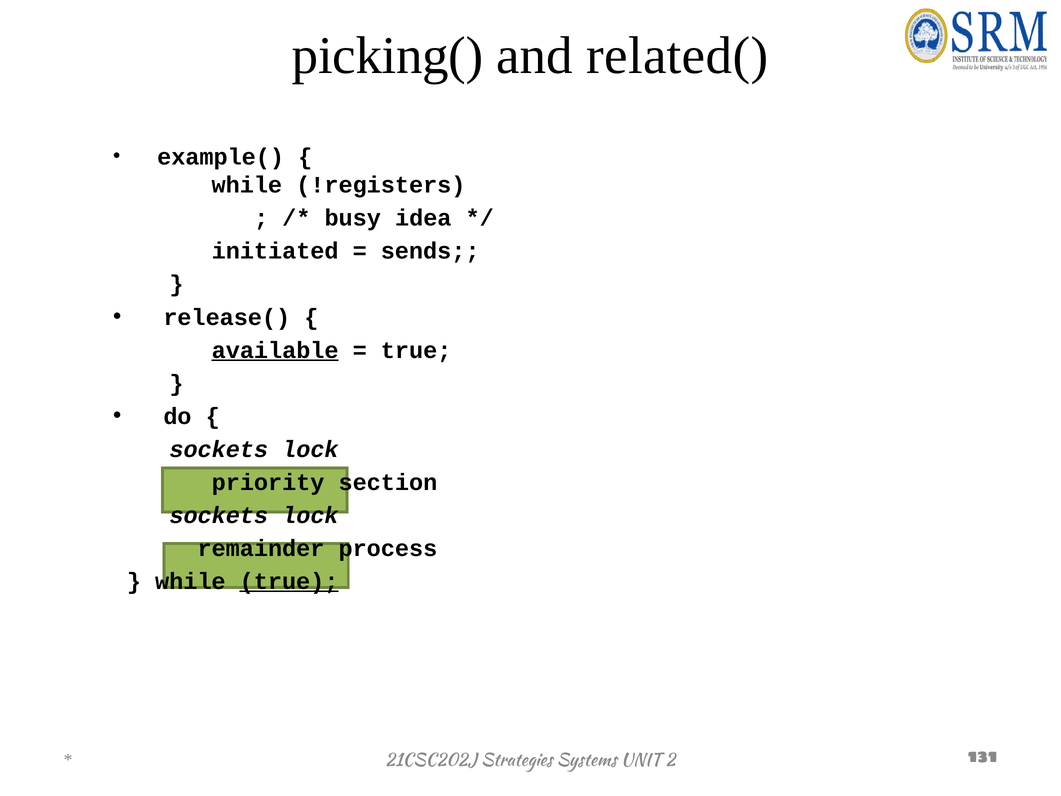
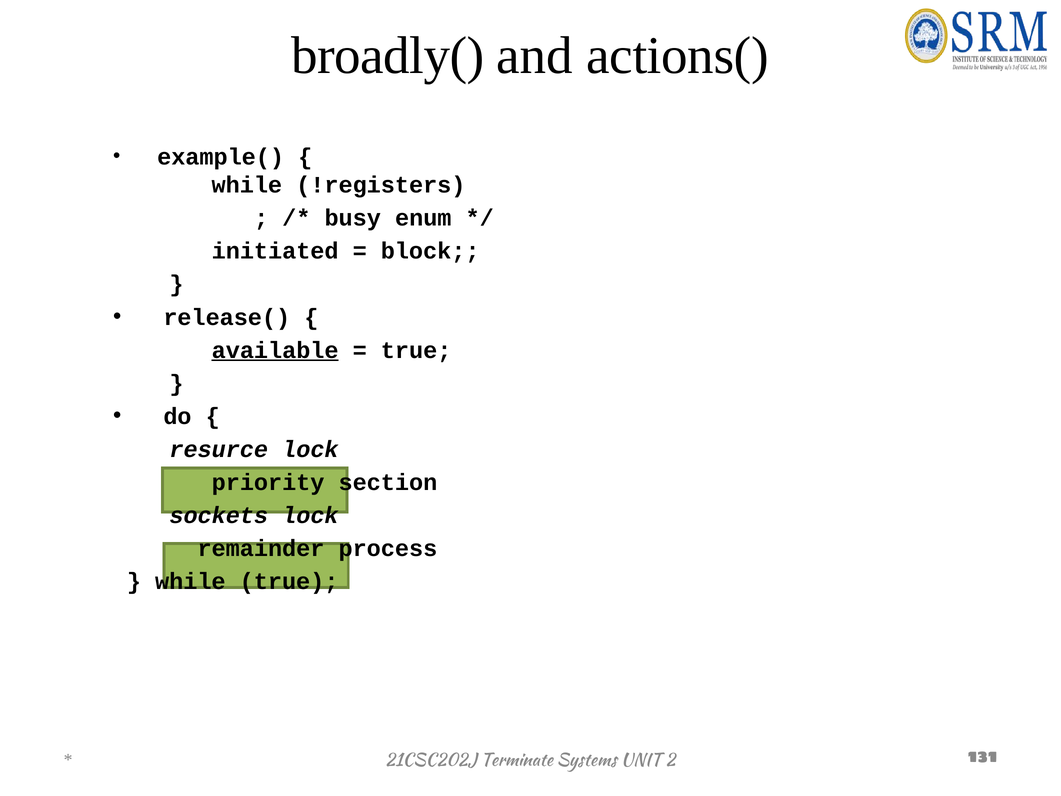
picking(: picking( -> broadly(
related(: related( -> actions(
idea: idea -> enum
sends: sends -> block
sockets at (219, 449): sockets -> resurce
true at (289, 581) underline: present -> none
Strategies: Strategies -> Terminate
